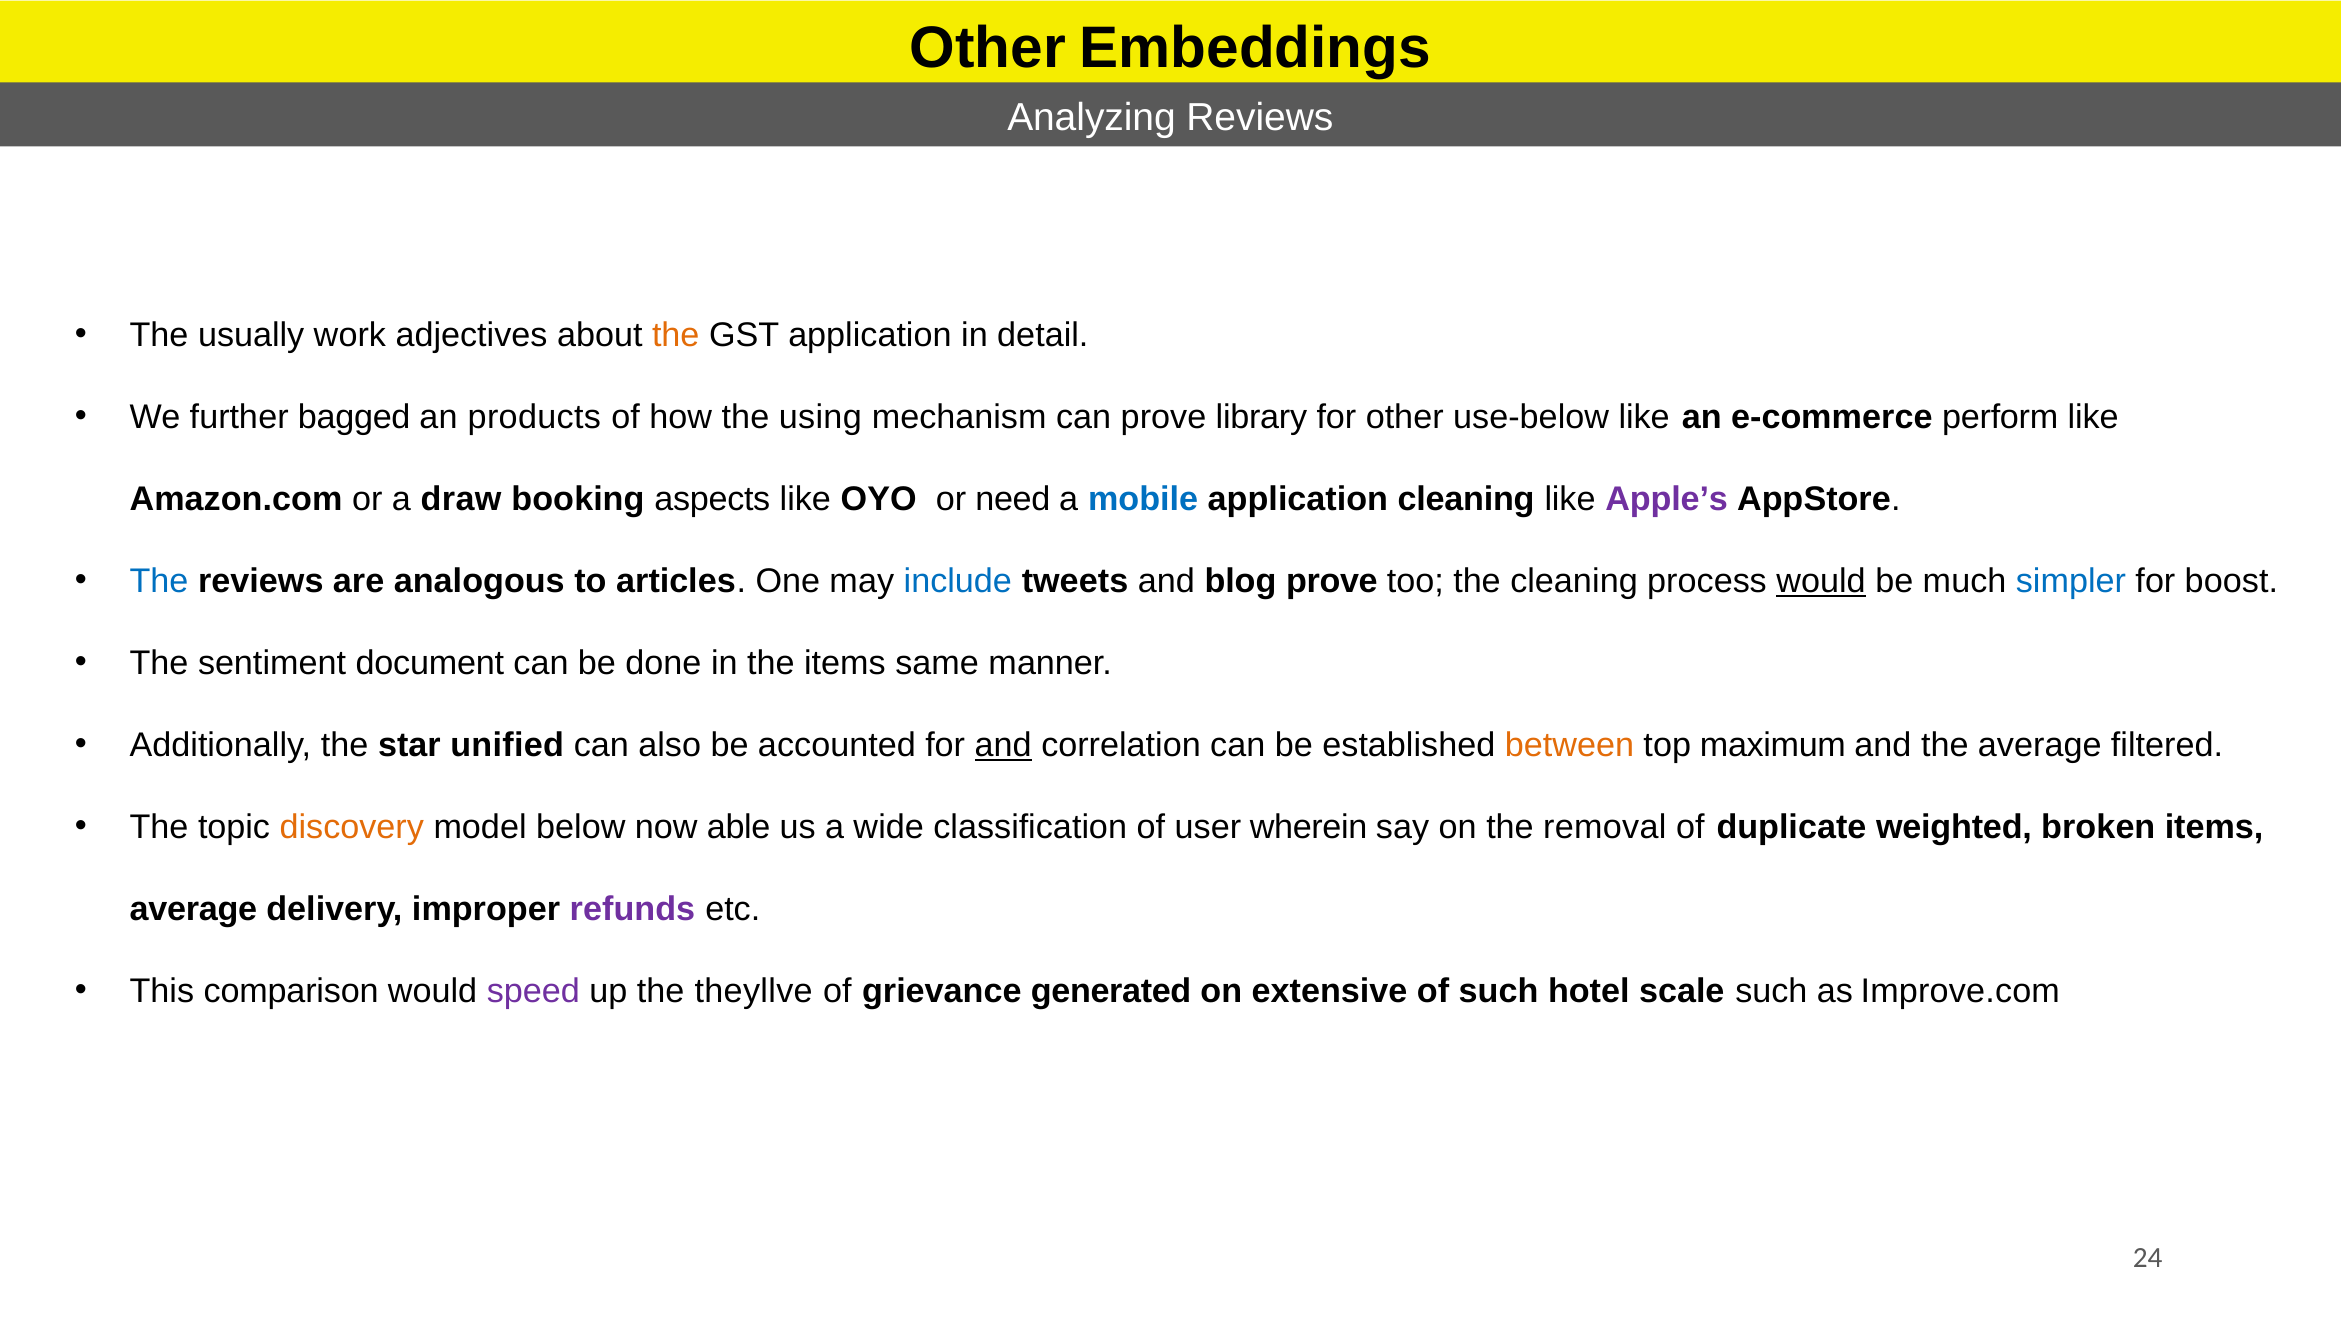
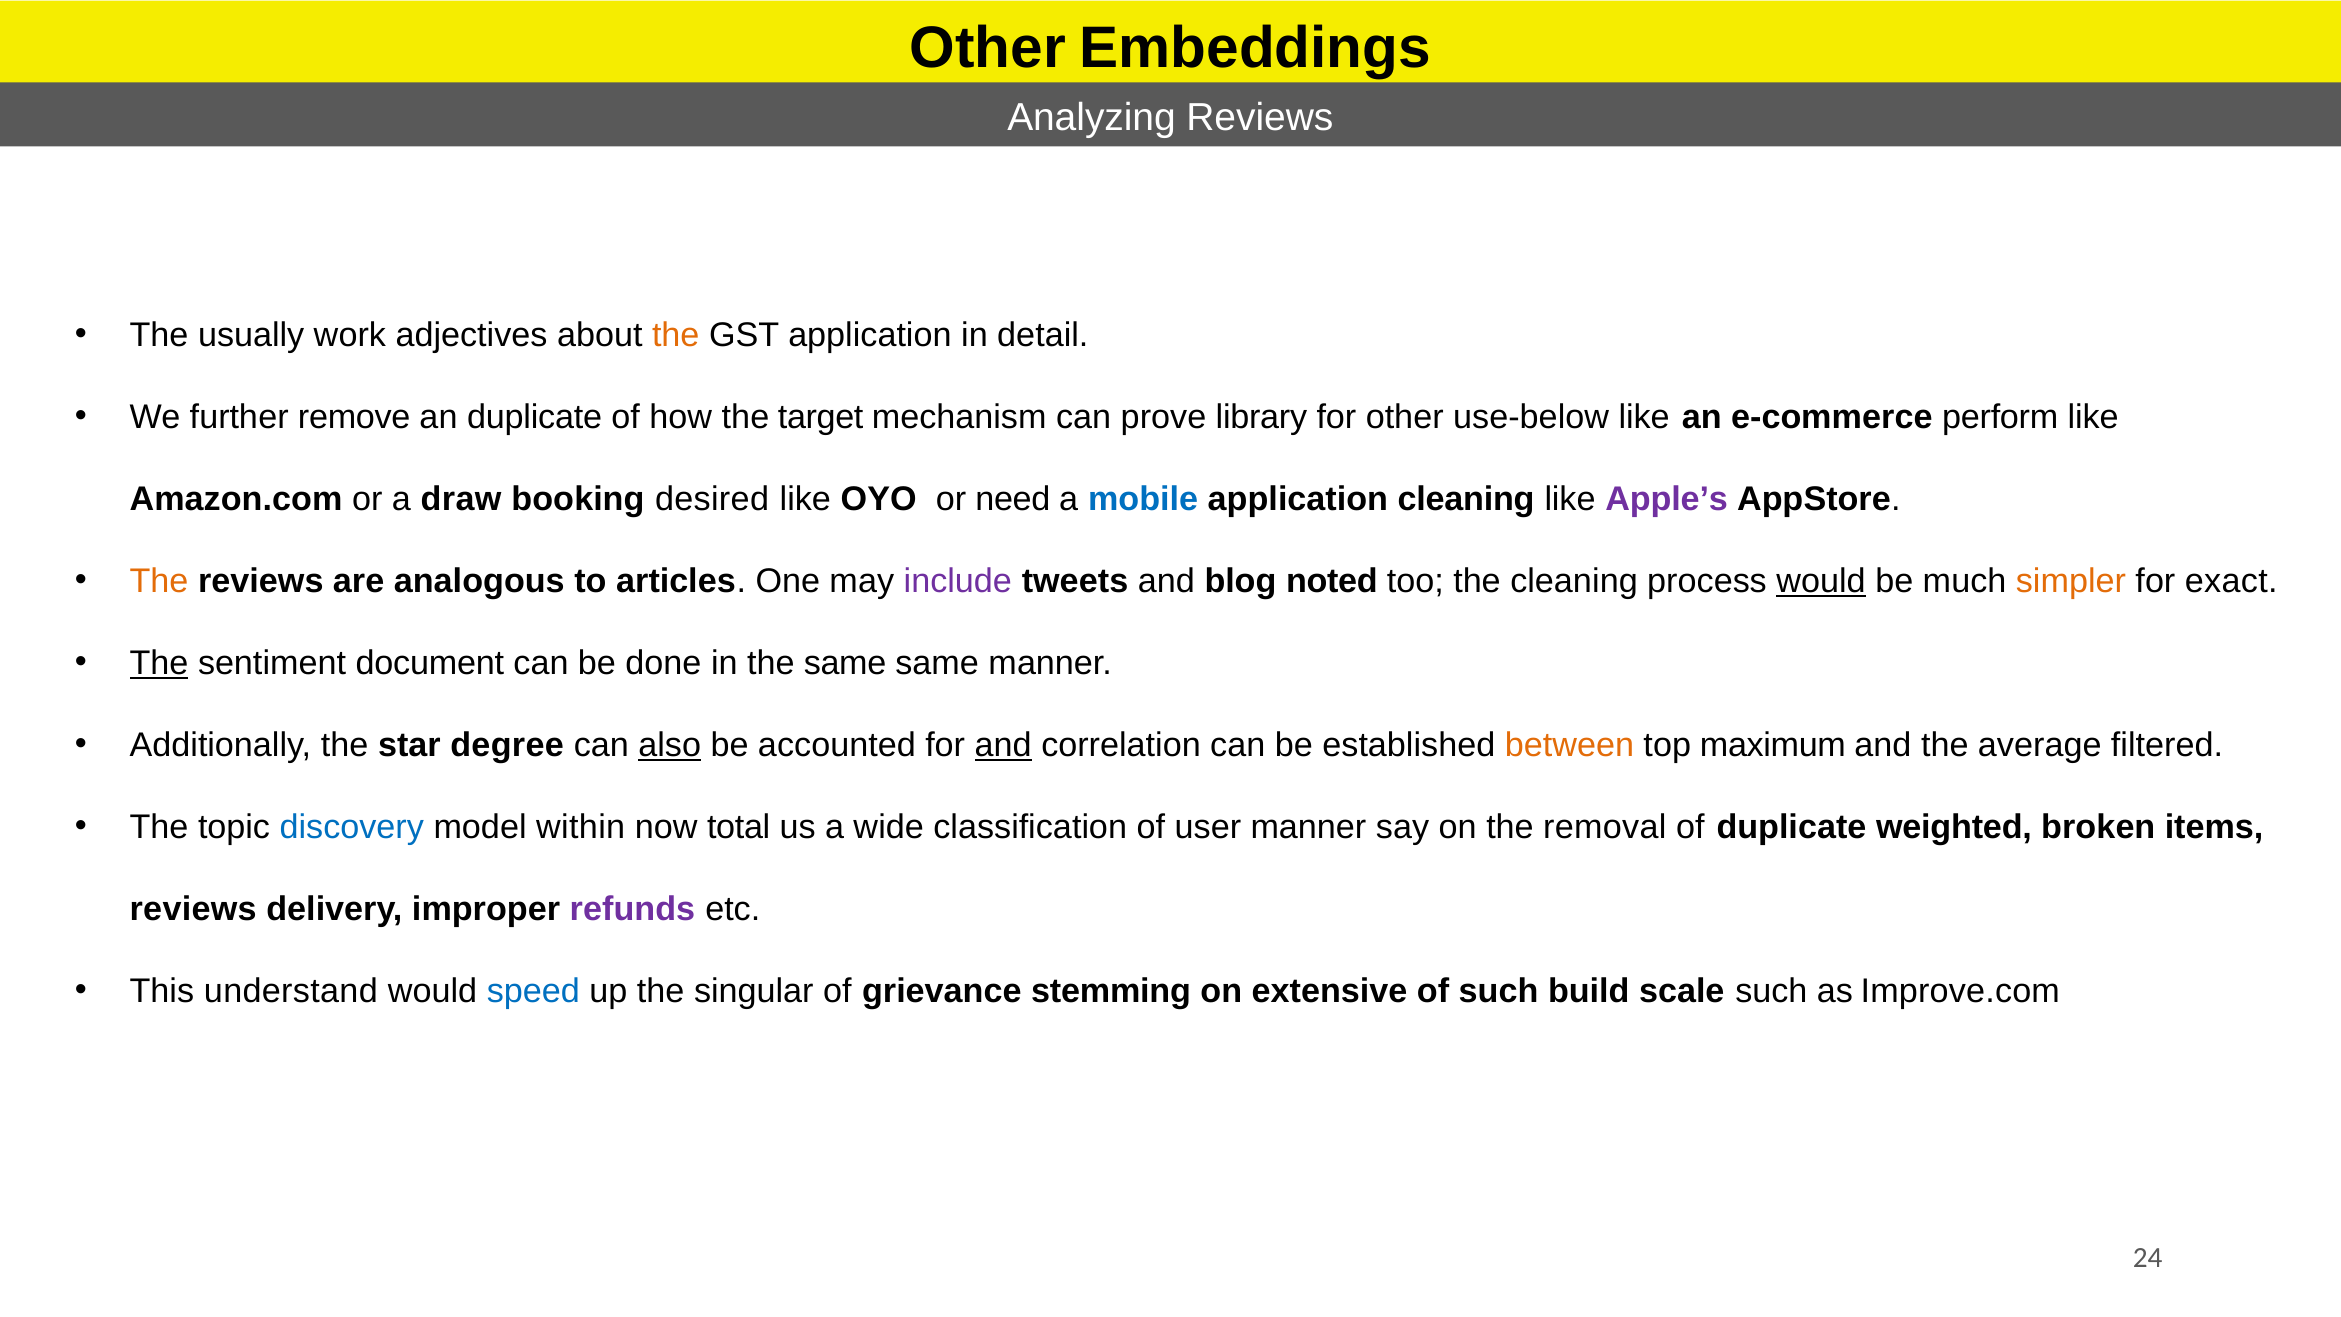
bagged: bagged -> remove
an products: products -> duplicate
using: using -> target
aspects: aspects -> desired
The at (159, 581) colour: blue -> orange
include colour: blue -> purple
blog prove: prove -> noted
simpler colour: blue -> orange
boost: boost -> exact
The at (159, 663) underline: none -> present
the items: items -> same
unified: unified -> degree
also underline: none -> present
discovery colour: orange -> blue
below: below -> within
able: able -> total
user wherein: wherein -> manner
average at (193, 909): average -> reviews
comparison: comparison -> understand
speed colour: purple -> blue
theyllve: theyllve -> singular
generated: generated -> stemming
hotel: hotel -> build
